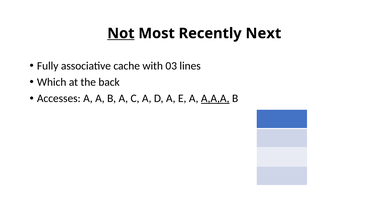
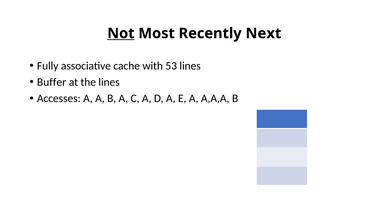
03: 03 -> 53
Which: Which -> Buffer
the back: back -> lines
A,A,A underline: present -> none
